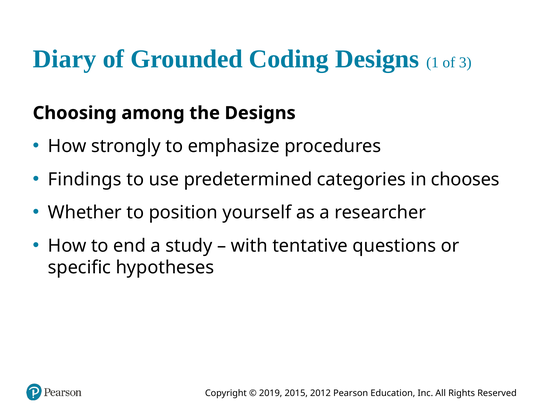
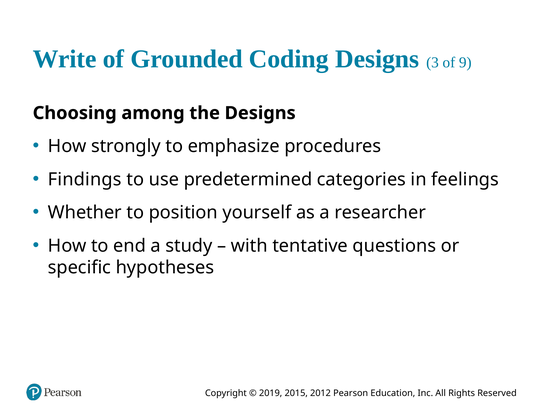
Diary: Diary -> Write
1: 1 -> 3
3: 3 -> 9
chooses: chooses -> feelings
